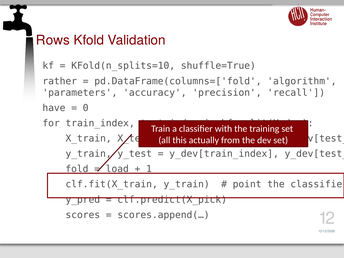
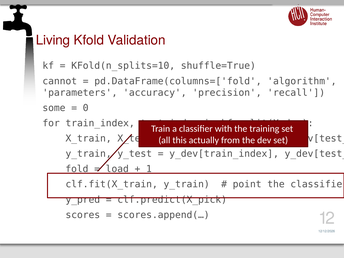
Rows: Rows -> Living
rather: rather -> cannot
have: have -> some
